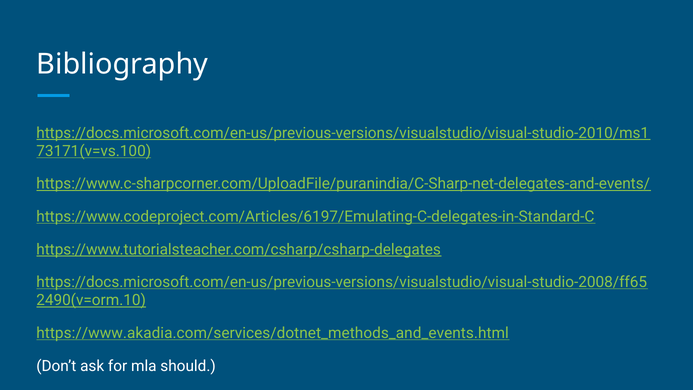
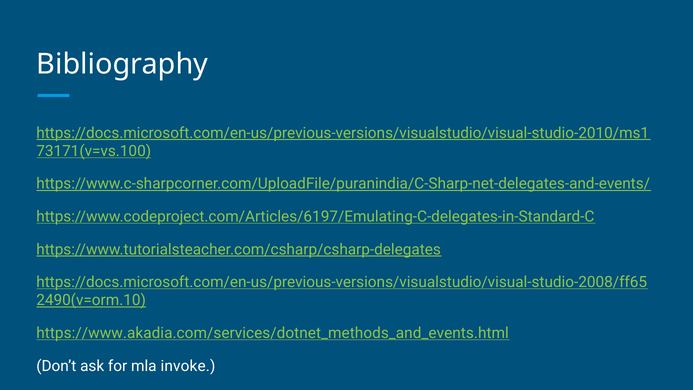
should: should -> invoke
